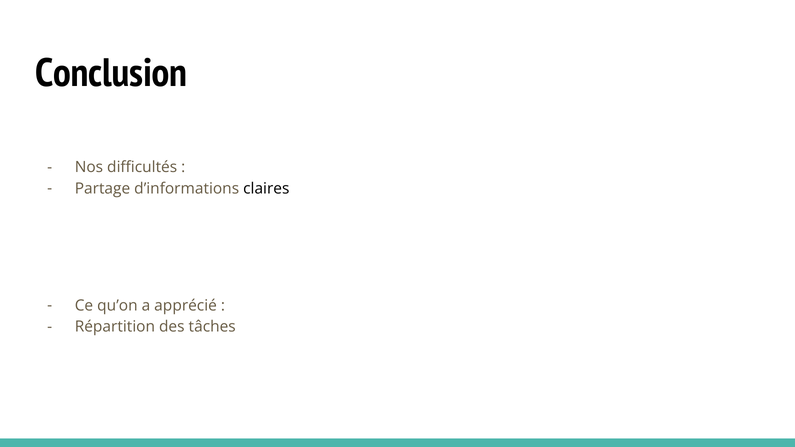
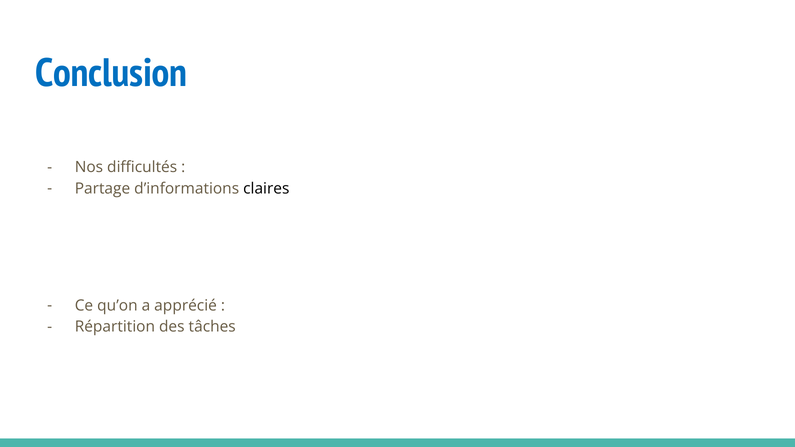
Conclusion colour: black -> blue
